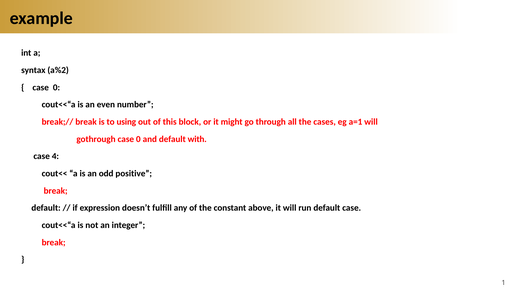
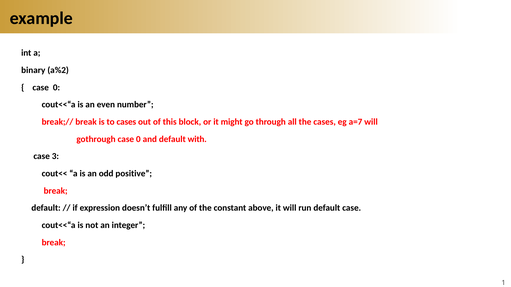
syntax: syntax -> binary
to using: using -> cases
a=1: a=1 -> a=7
4: 4 -> 3
